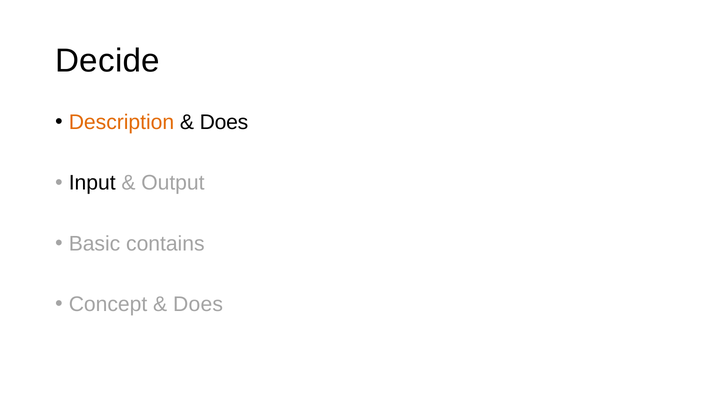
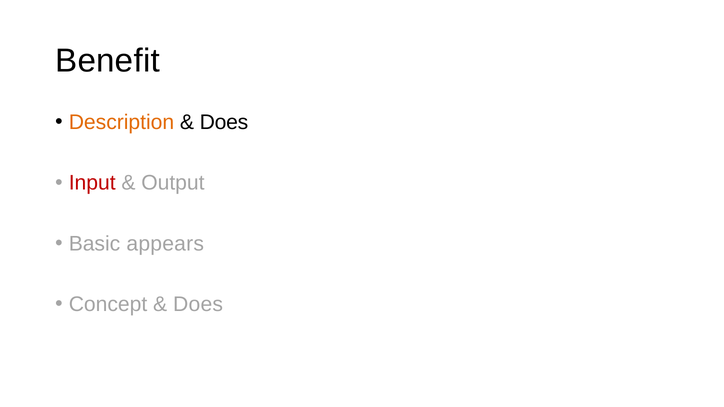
Decide: Decide -> Benefit
Input colour: black -> red
contains: contains -> appears
